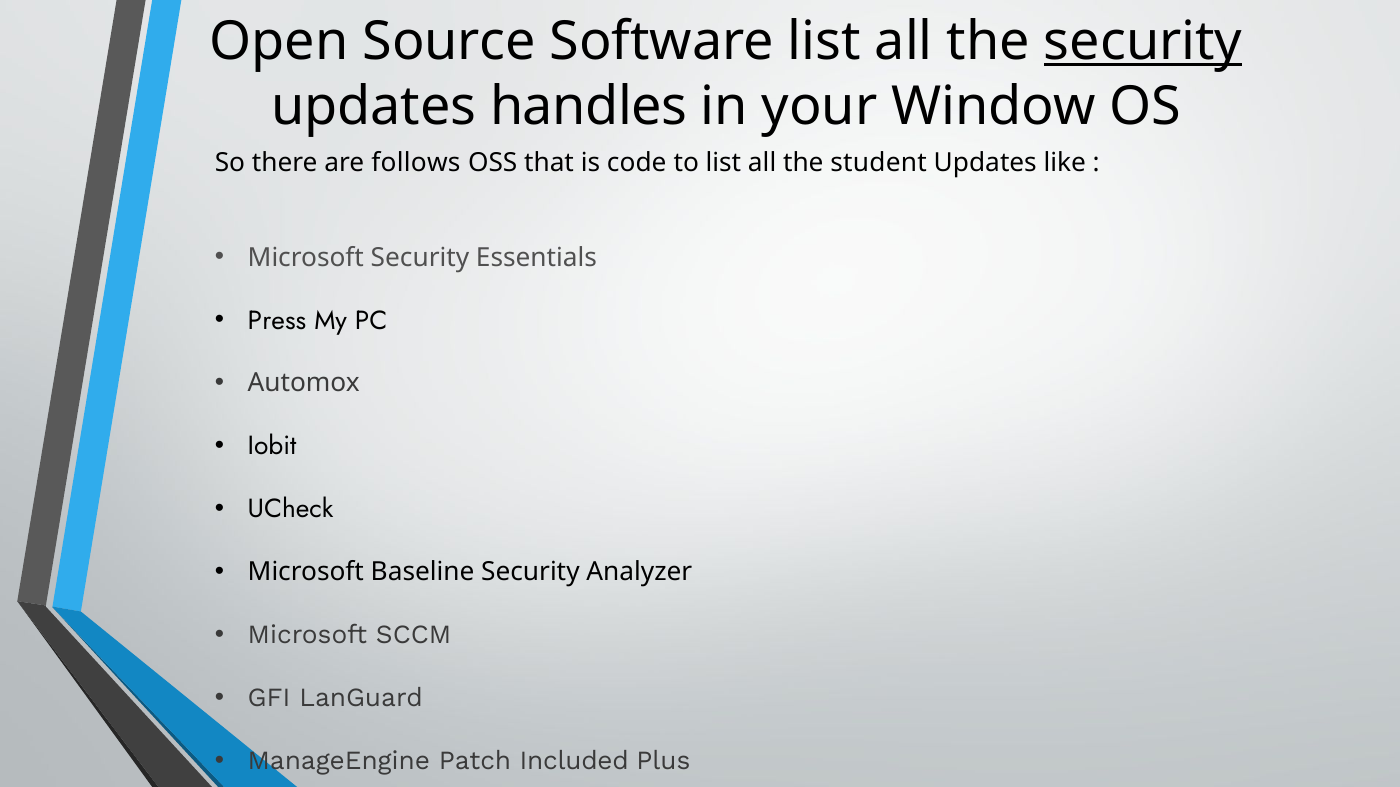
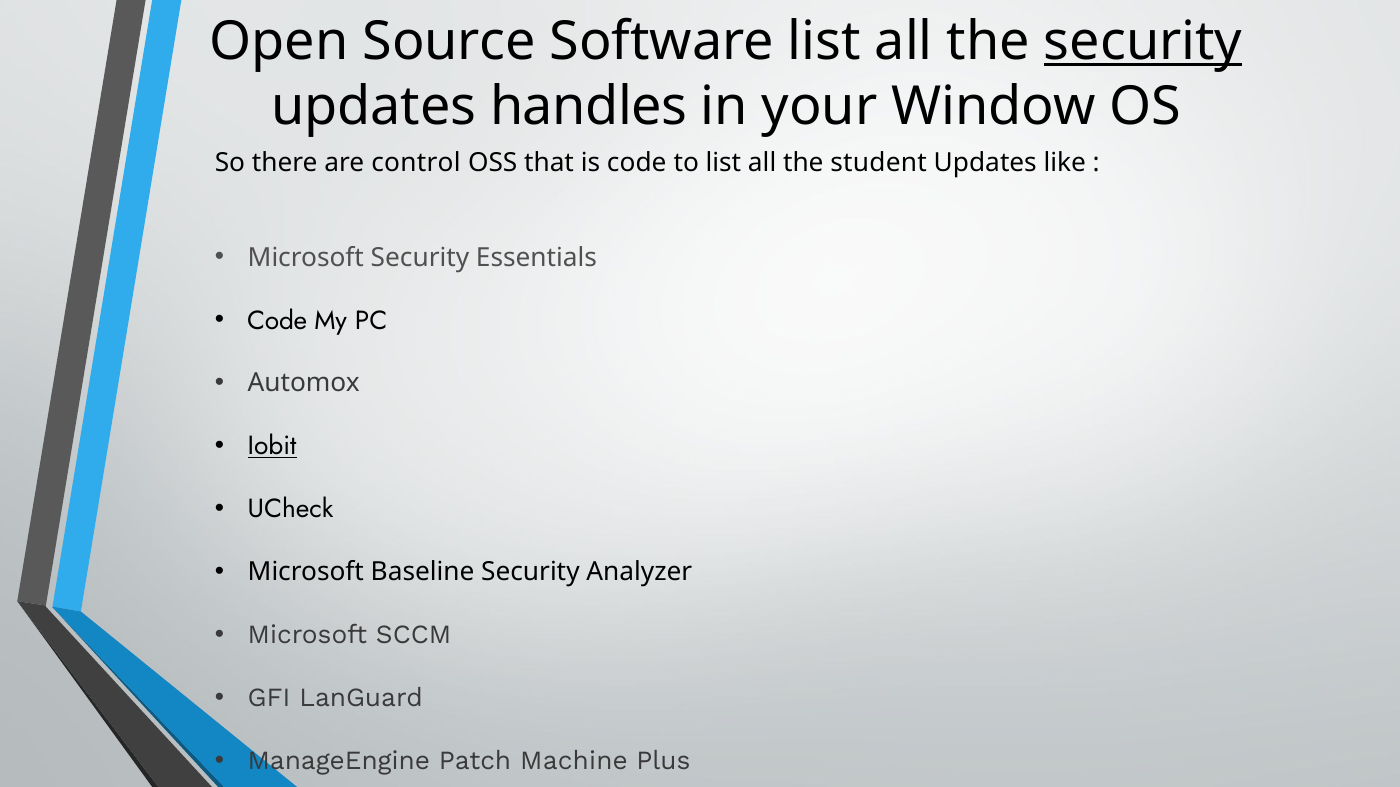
follows: follows -> control
Press at (277, 321): Press -> Code
Iobit underline: none -> present
Included: Included -> Machine
